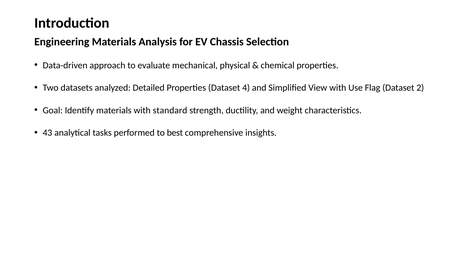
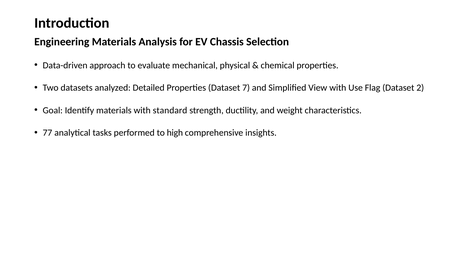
4: 4 -> 7
43: 43 -> 77
best: best -> high
